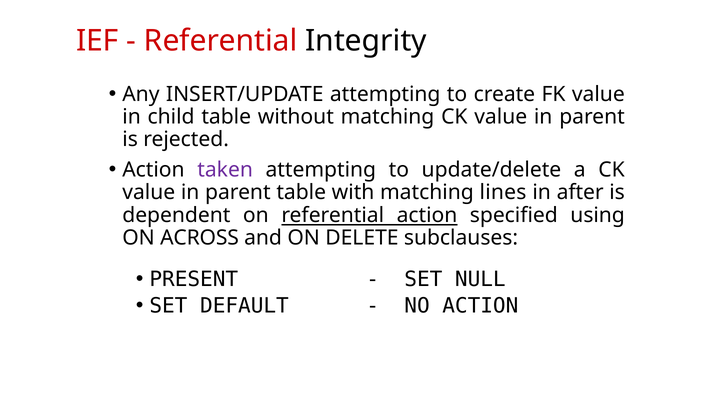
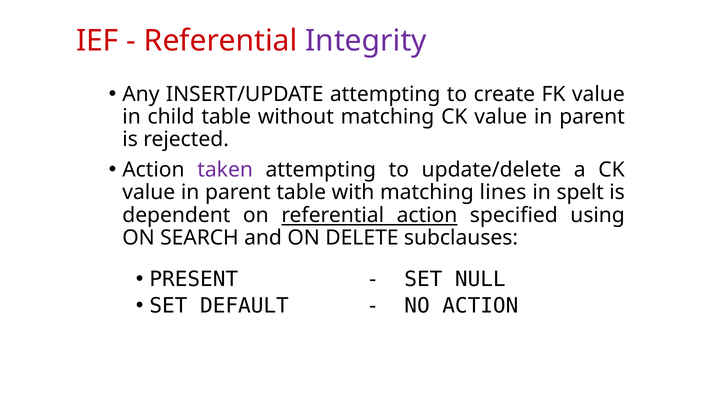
Integrity colour: black -> purple
after: after -> spelt
ACROSS: ACROSS -> SEARCH
